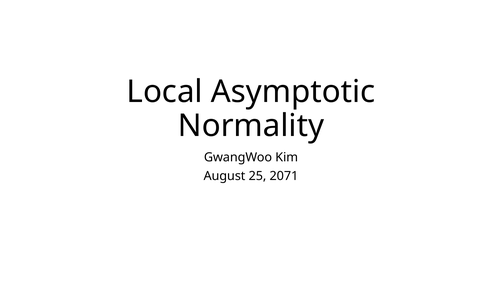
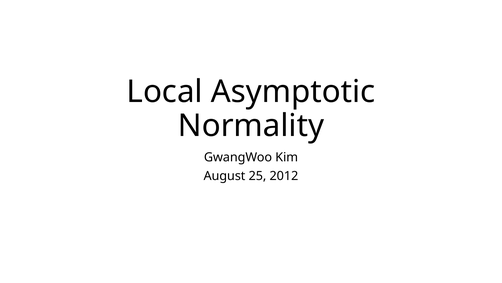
2071: 2071 -> 2012
